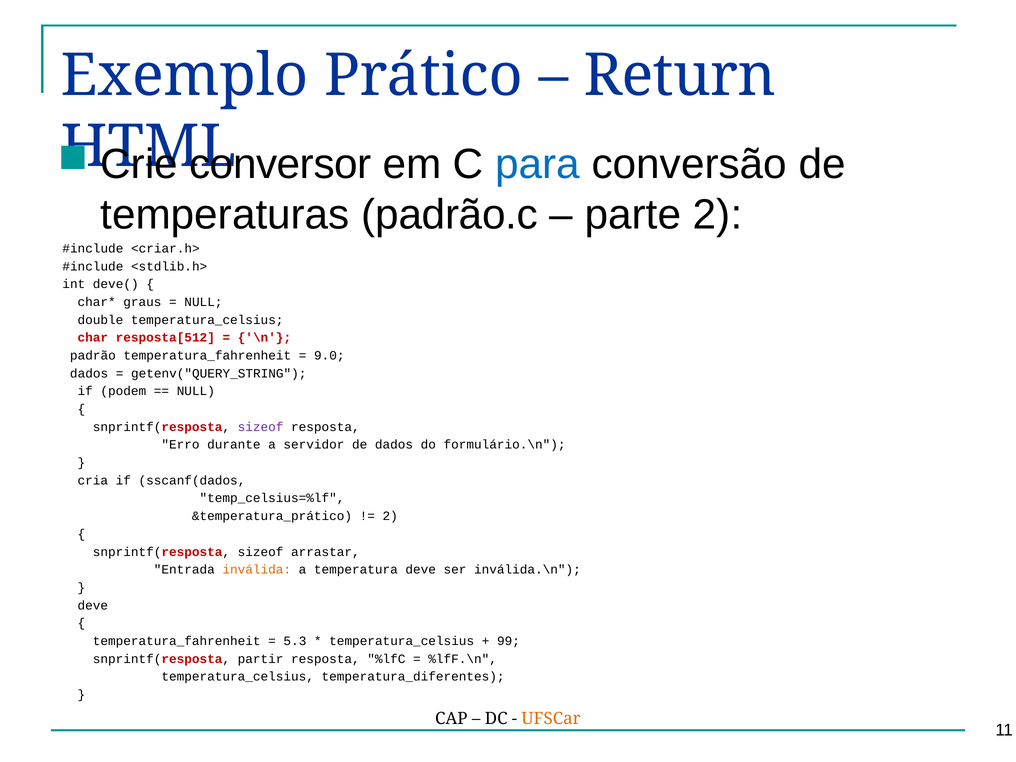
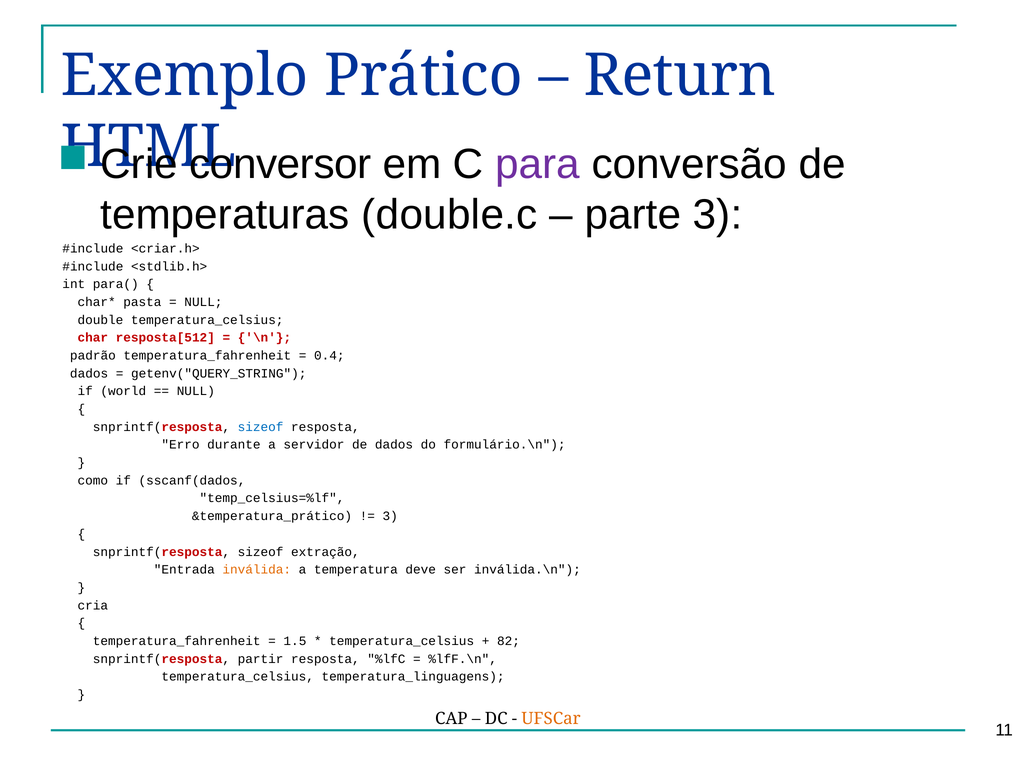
para colour: blue -> purple
padrão.c: padrão.c -> double.c
parte 2: 2 -> 3
deve(: deve( -> para(
graus: graus -> pasta
9.0: 9.0 -> 0.4
podem: podem -> world
sizeof at (261, 427) colour: purple -> blue
cria: cria -> como
2 at (390, 516): 2 -> 3
arrastar: arrastar -> extração
deve at (93, 605): deve -> cria
5.3: 5.3 -> 1.5
99: 99 -> 82
temperatura_diferentes: temperatura_diferentes -> temperatura_linguagens
